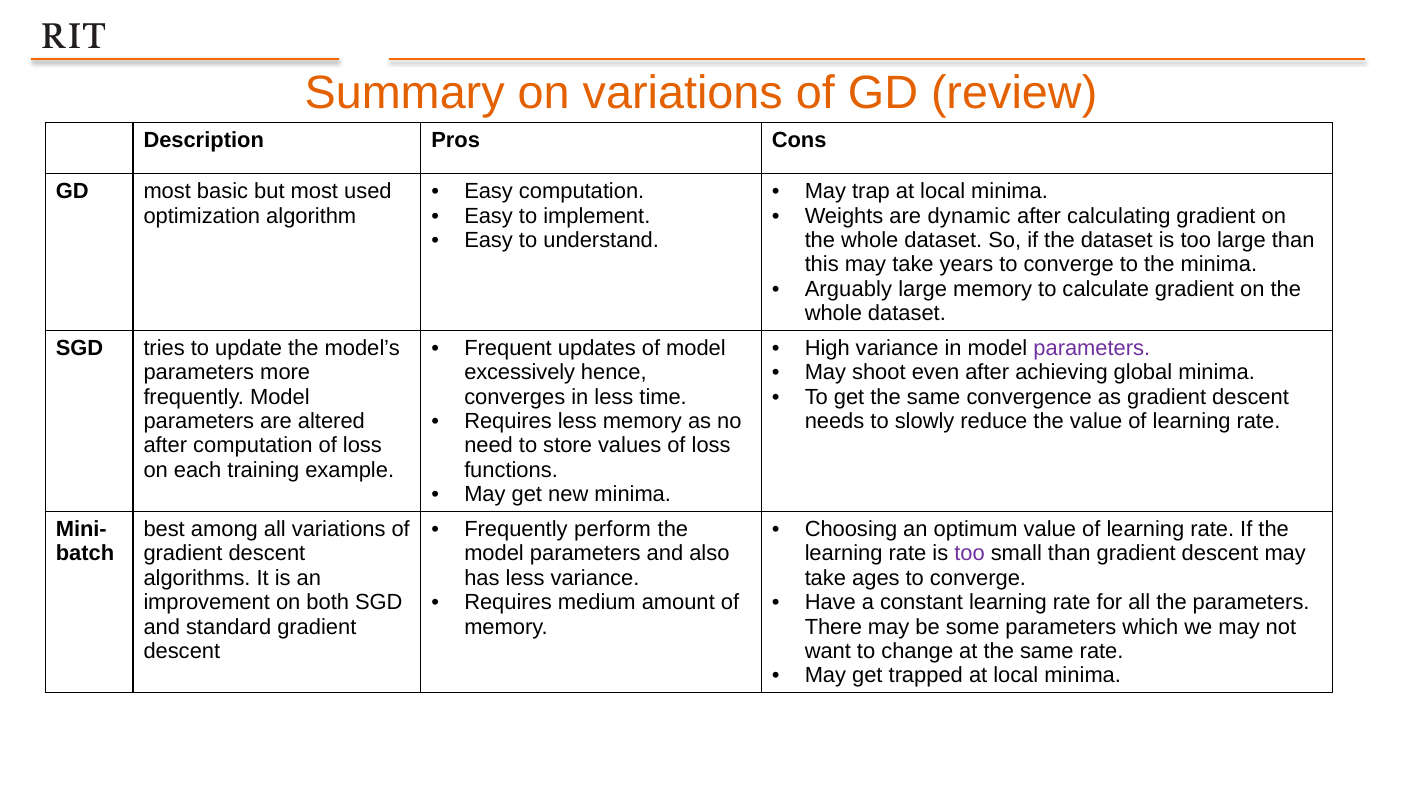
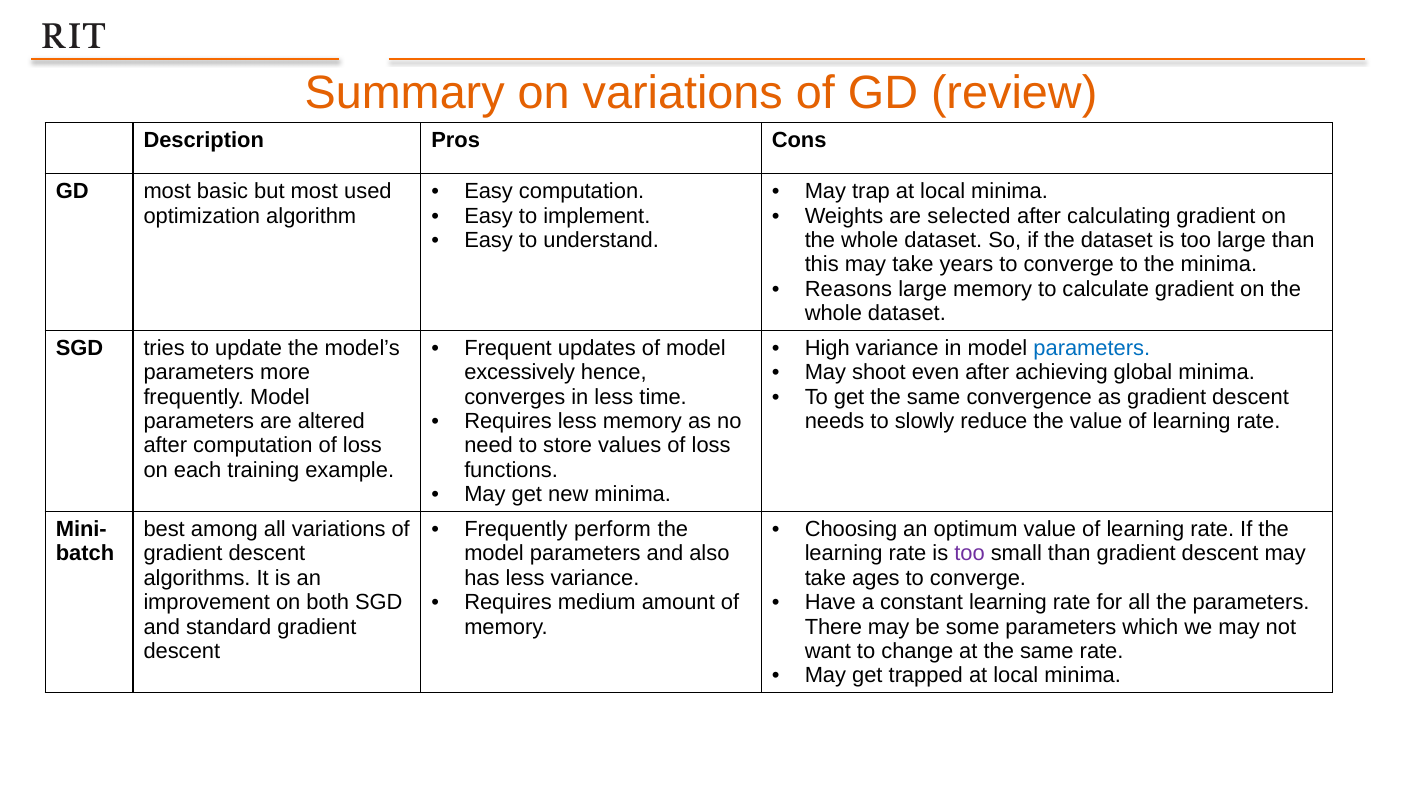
dynamic: dynamic -> selected
Arguably: Arguably -> Reasons
parameters at (1092, 348) colour: purple -> blue
